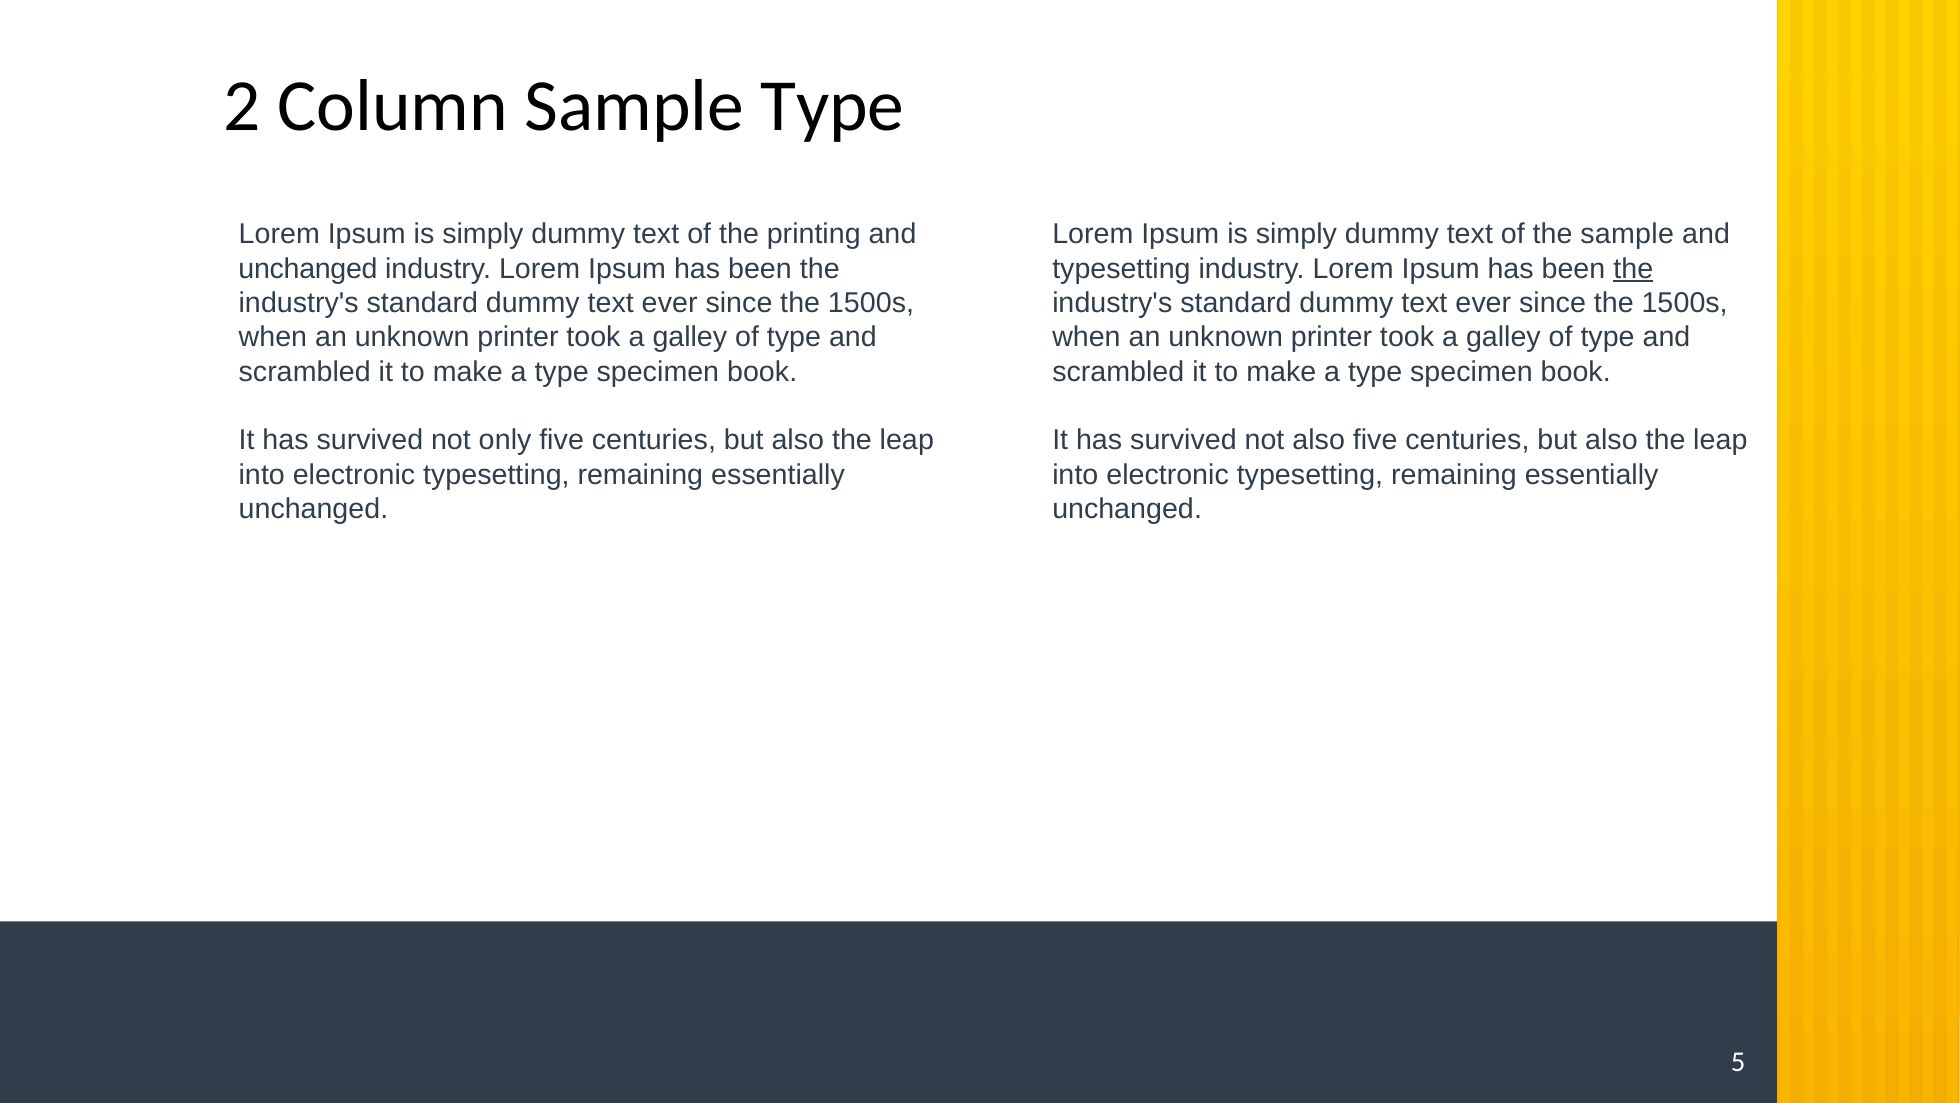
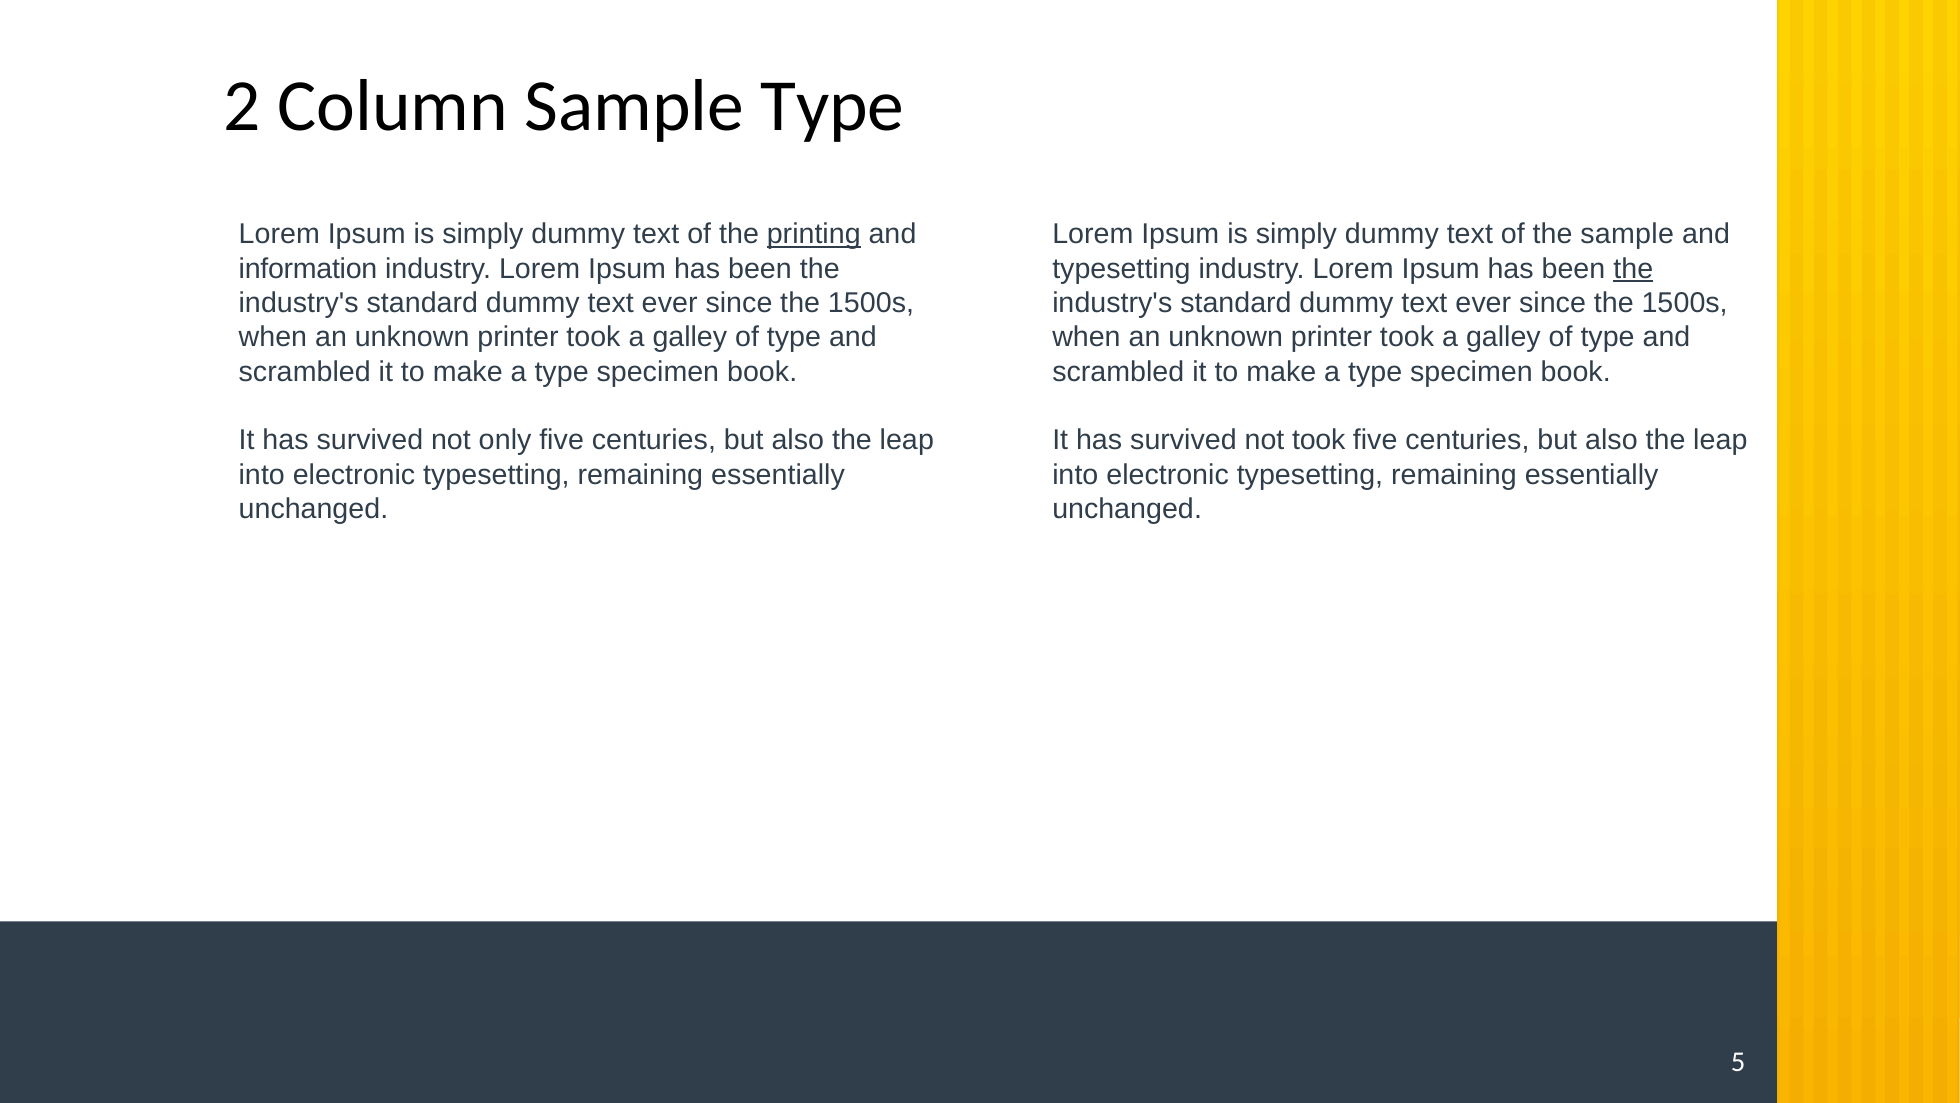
printing underline: none -> present
unchanged at (308, 269): unchanged -> information
not also: also -> took
